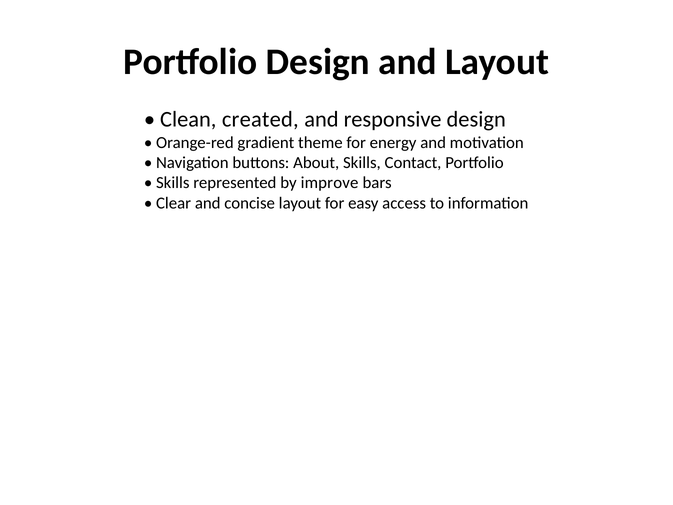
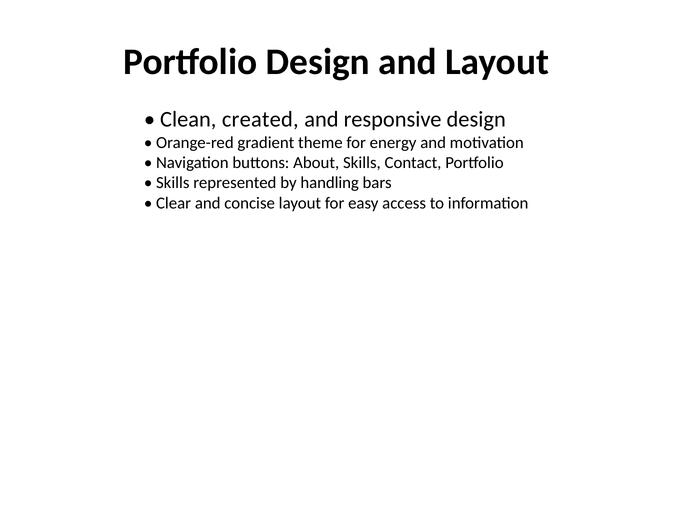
improve: improve -> handling
